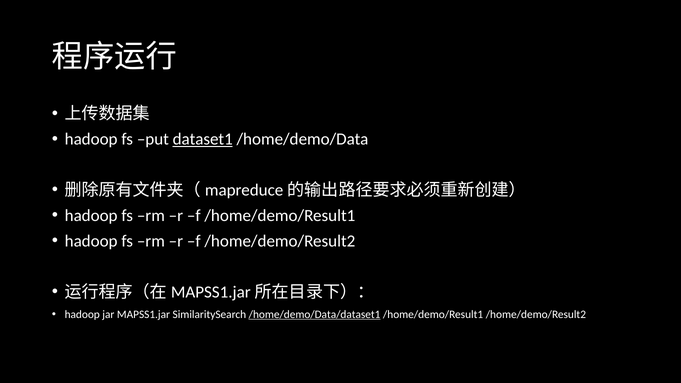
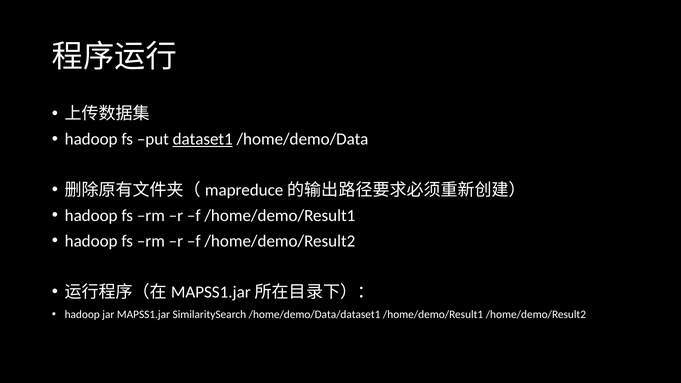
/home/demo/Data/dataset1 underline: present -> none
